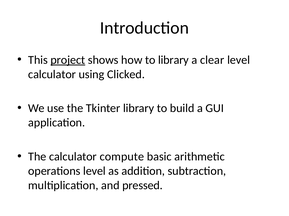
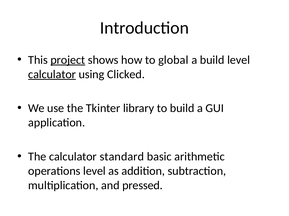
to library: library -> global
a clear: clear -> build
calculator at (52, 75) underline: none -> present
compute: compute -> standard
